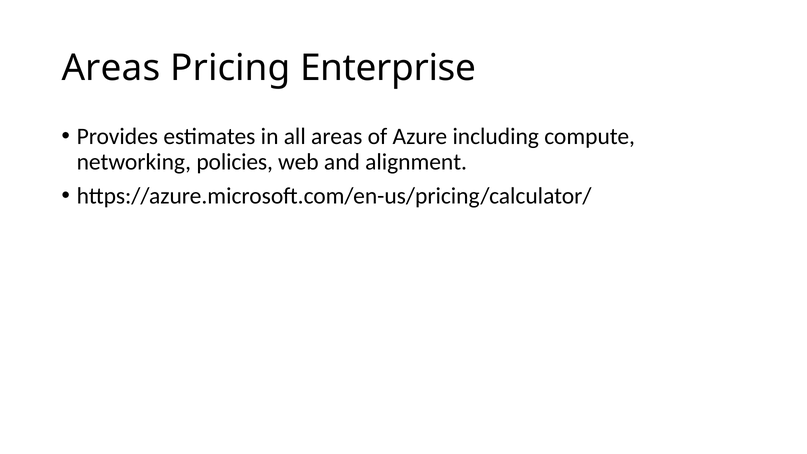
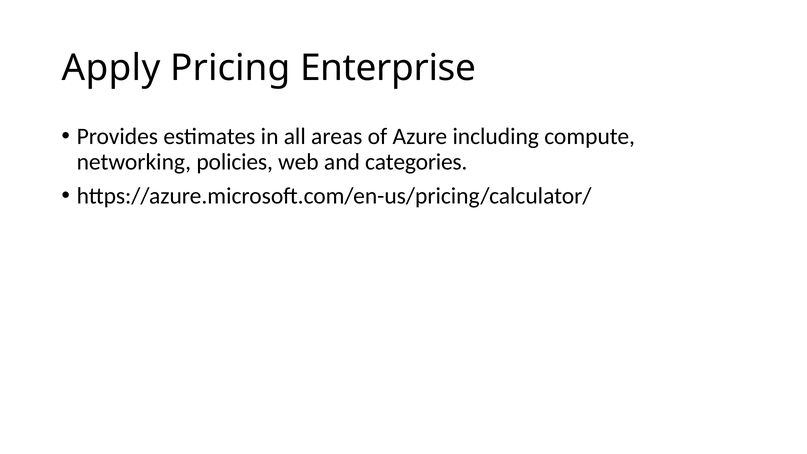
Areas at (111, 68): Areas -> Apply
alignment: alignment -> categories
